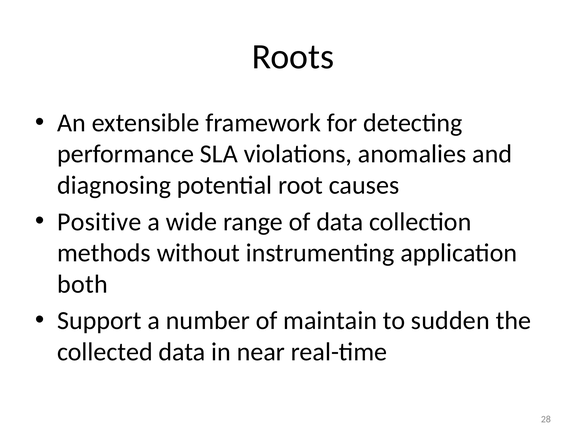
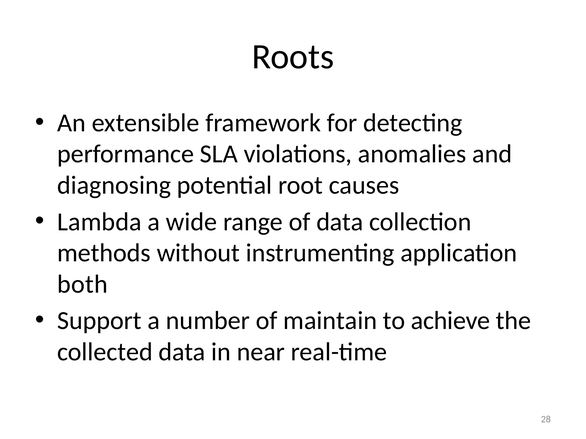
Positive: Positive -> Lambda
sudden: sudden -> achieve
